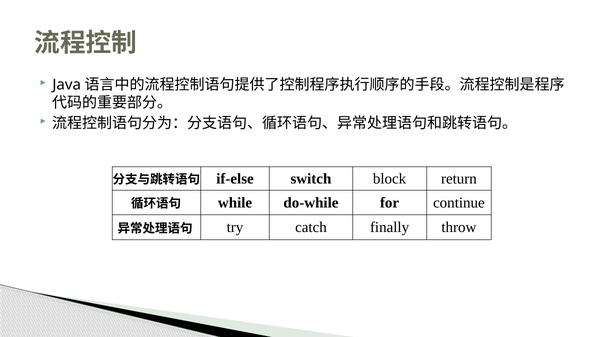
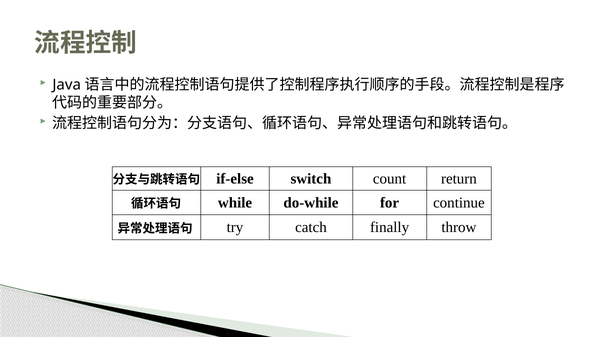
block: block -> count
